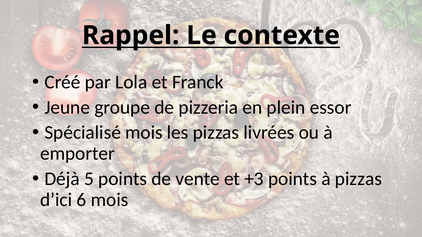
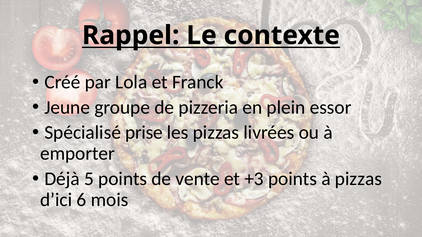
Spécialisé mois: mois -> prise
